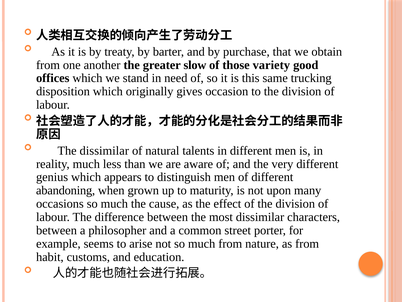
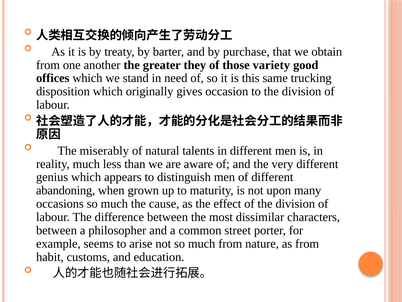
slow: slow -> they
The dissimilar: dissimilar -> miserably
